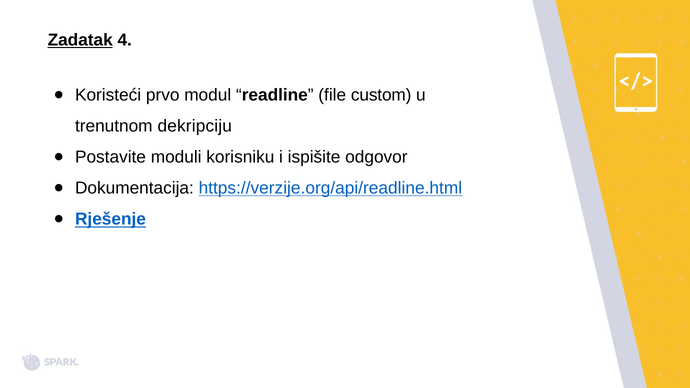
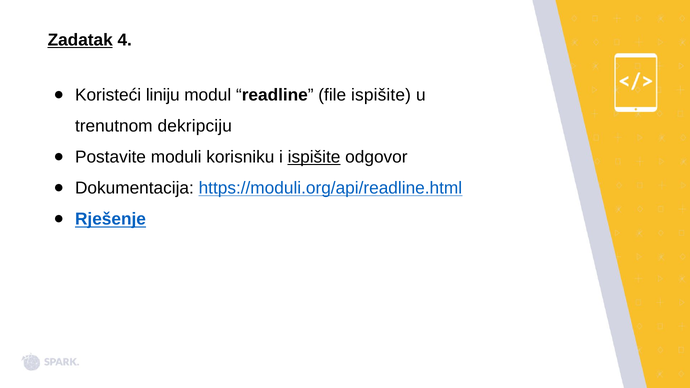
prvo: prvo -> liniju
file custom: custom -> ispišite
ispišite at (314, 157) underline: none -> present
https://verzije.org/api/readline.html: https://verzije.org/api/readline.html -> https://moduli.org/api/readline.html
